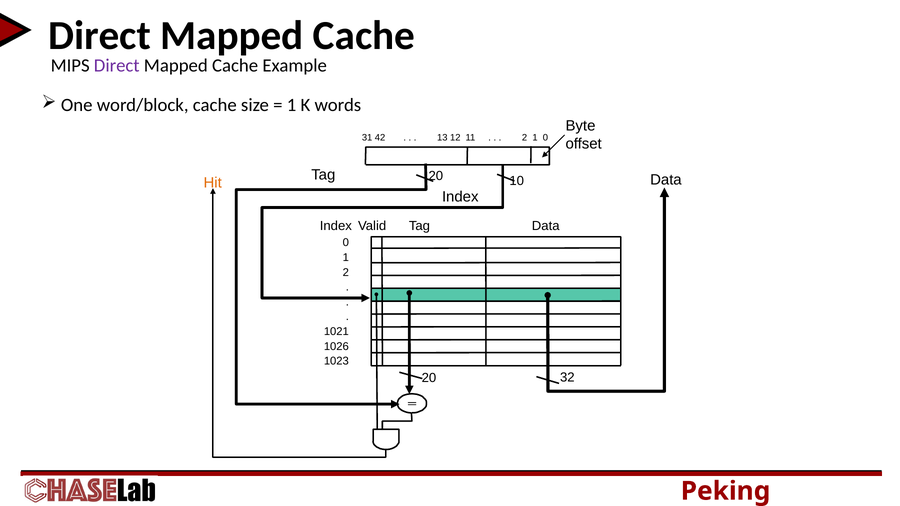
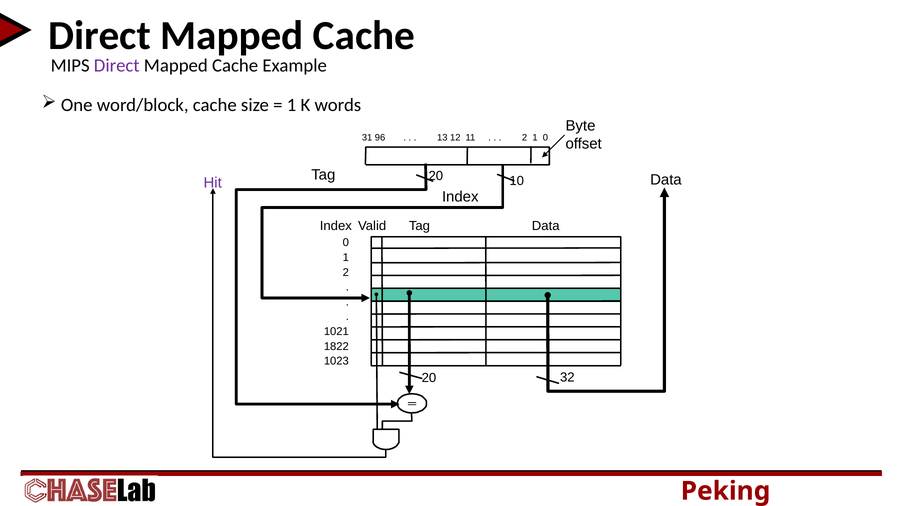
42: 42 -> 96
Hit colour: orange -> purple
1026: 1026 -> 1822
